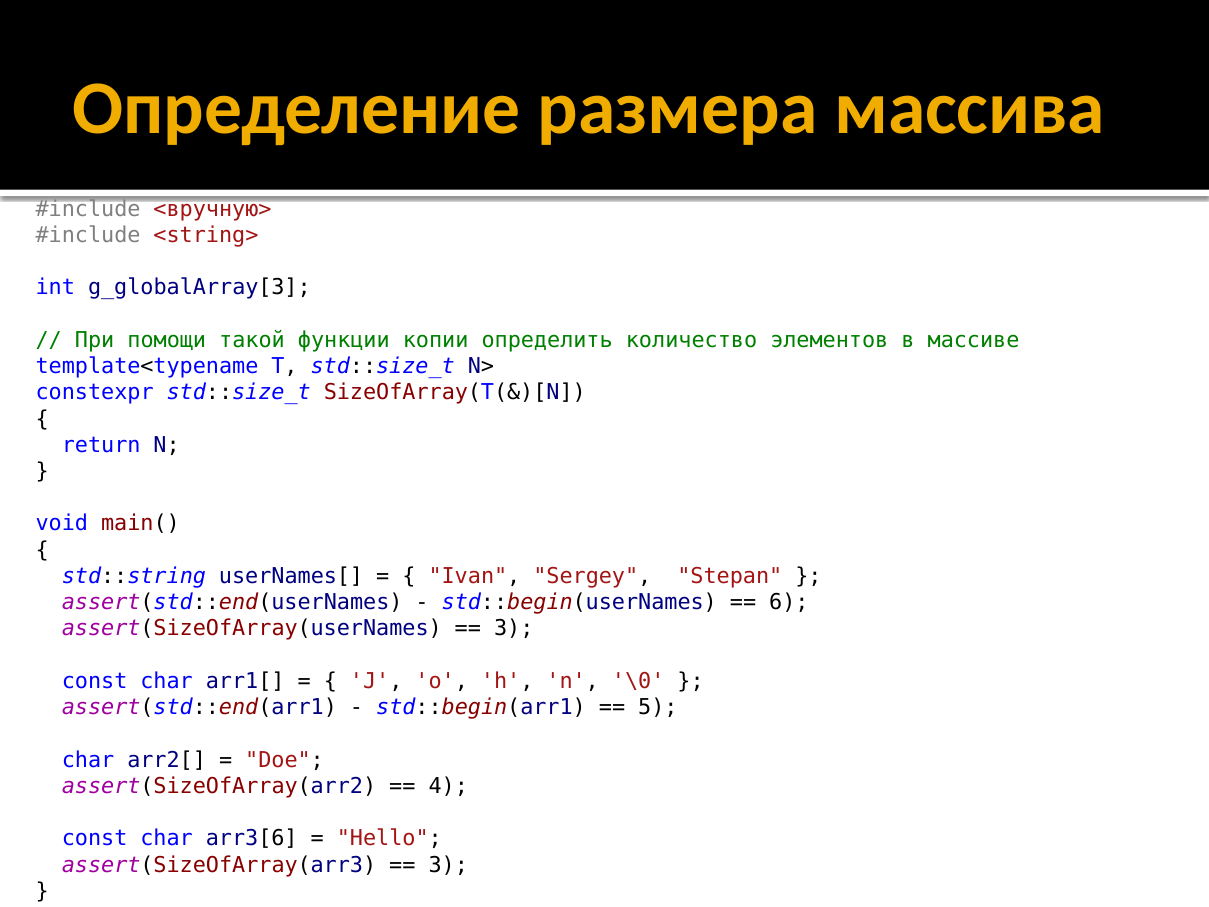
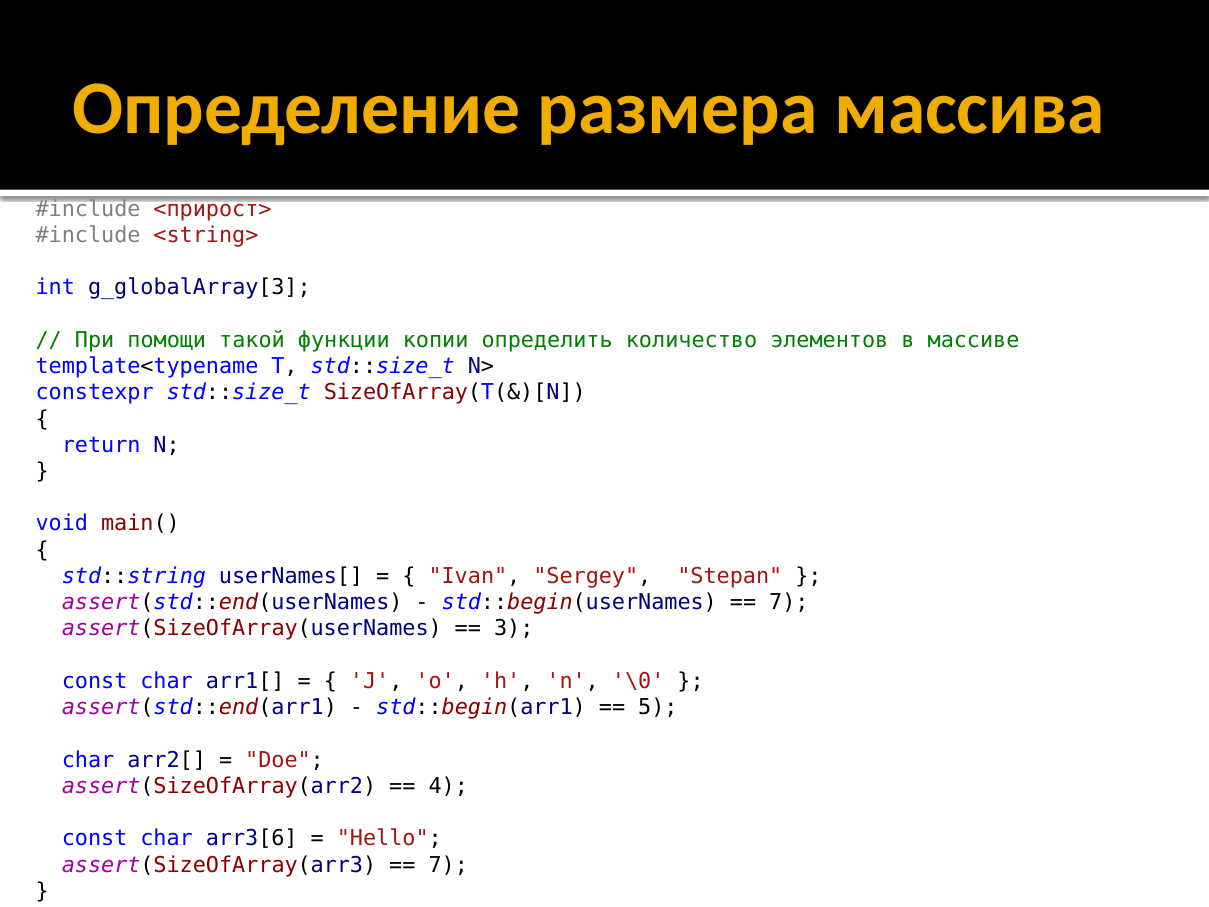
<вручную>: <вручную> -> <прирост>
6 at (789, 602): 6 -> 7
3 at (448, 865): 3 -> 7
